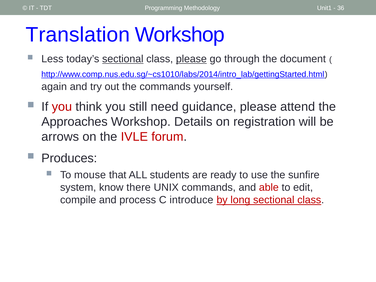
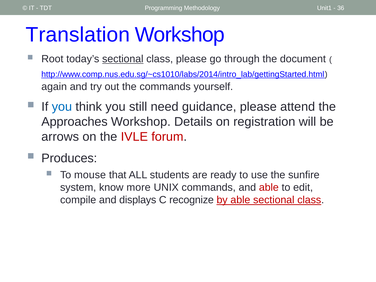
Less: Less -> Root
please at (191, 59) underline: present -> none
you at (62, 107) colour: red -> blue
there: there -> more
process: process -> displays
introduce: introduce -> recognize
by long: long -> able
